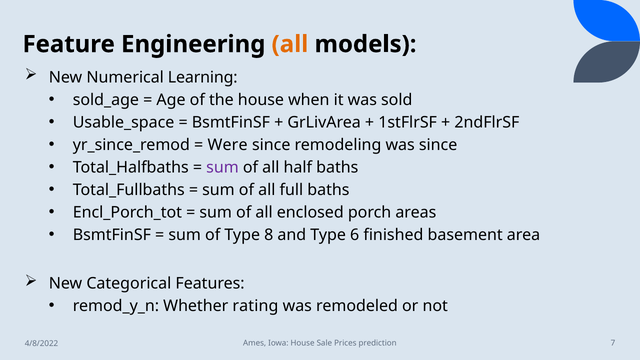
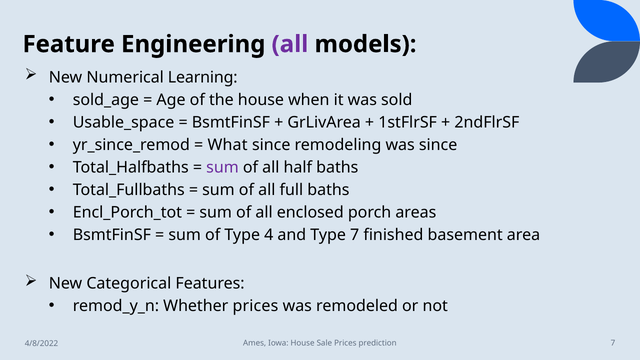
all at (290, 44) colour: orange -> purple
Were: Were -> What
8: 8 -> 4
Type 6: 6 -> 7
Whether rating: rating -> prices
